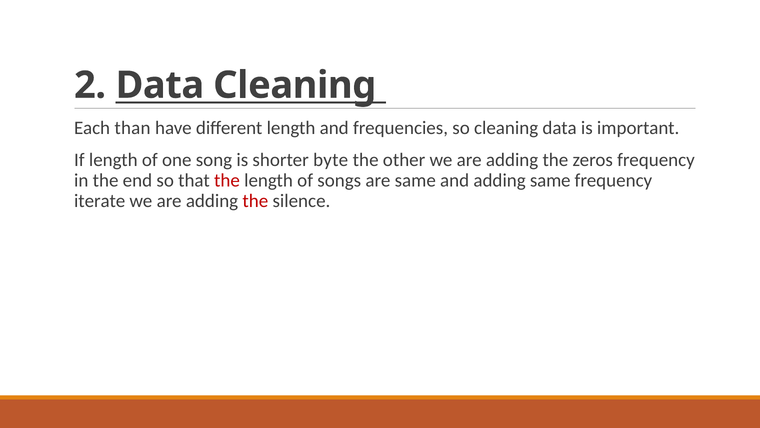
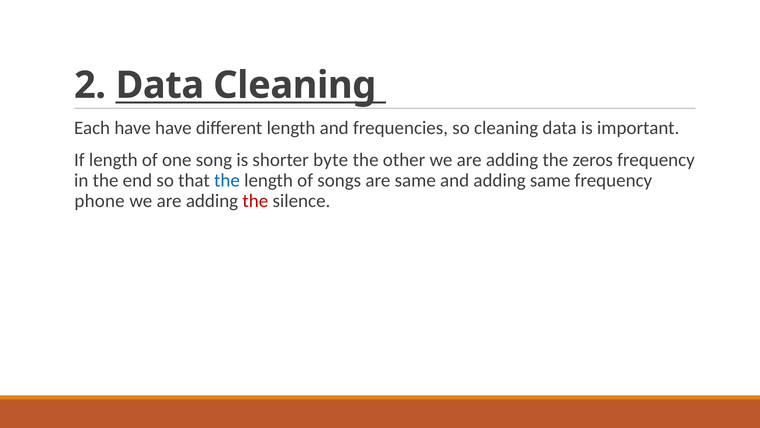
Each than: than -> have
the at (227, 180) colour: red -> blue
iterate: iterate -> phone
